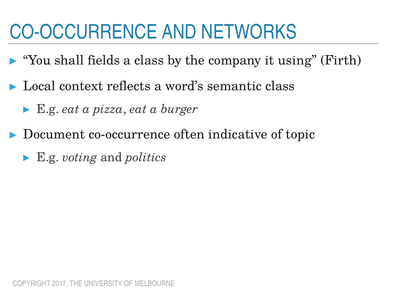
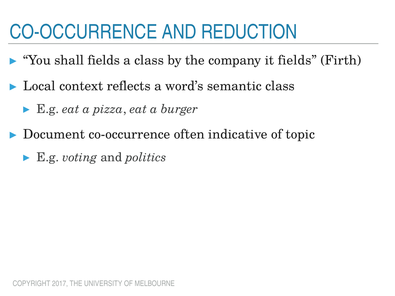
NETWORKS: NETWORKS -> REDUCTION
it using: using -> fields
